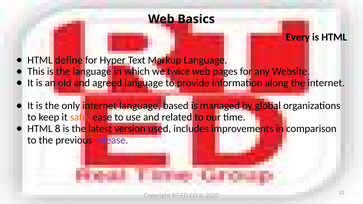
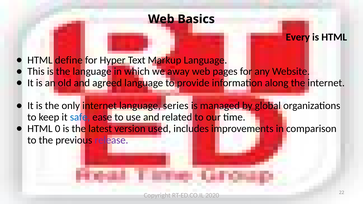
twice: twice -> away
based: based -> series
safe colour: orange -> blue
8: 8 -> 0
